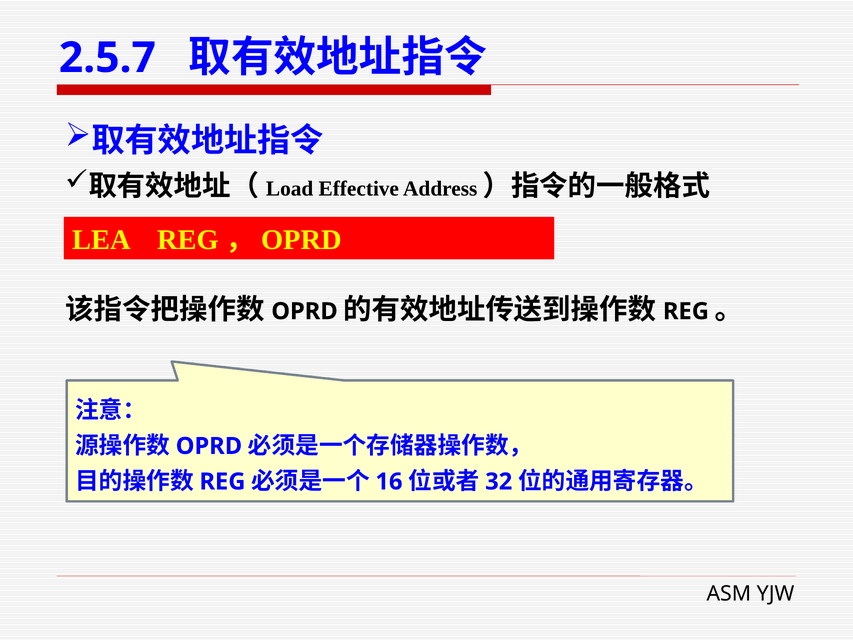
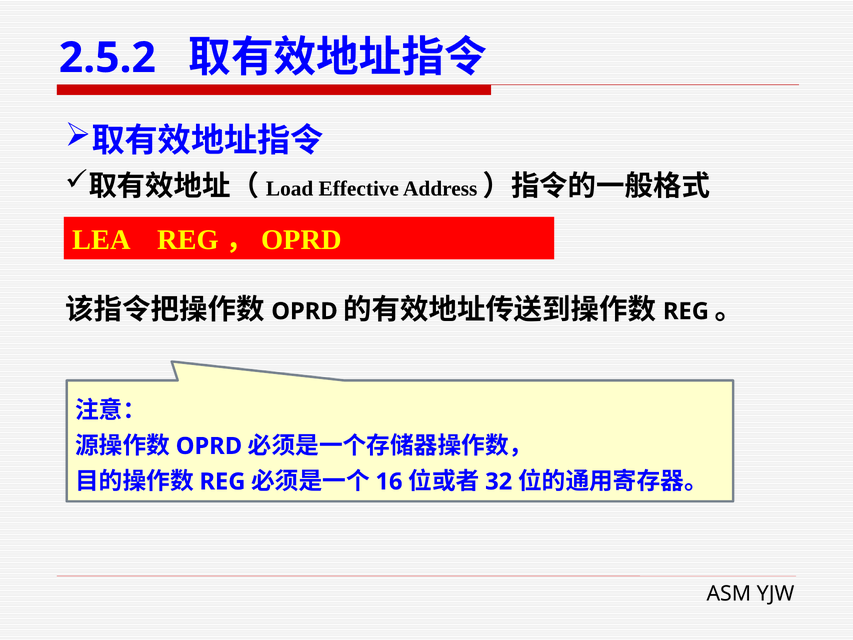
2.5.7: 2.5.7 -> 2.5.2
